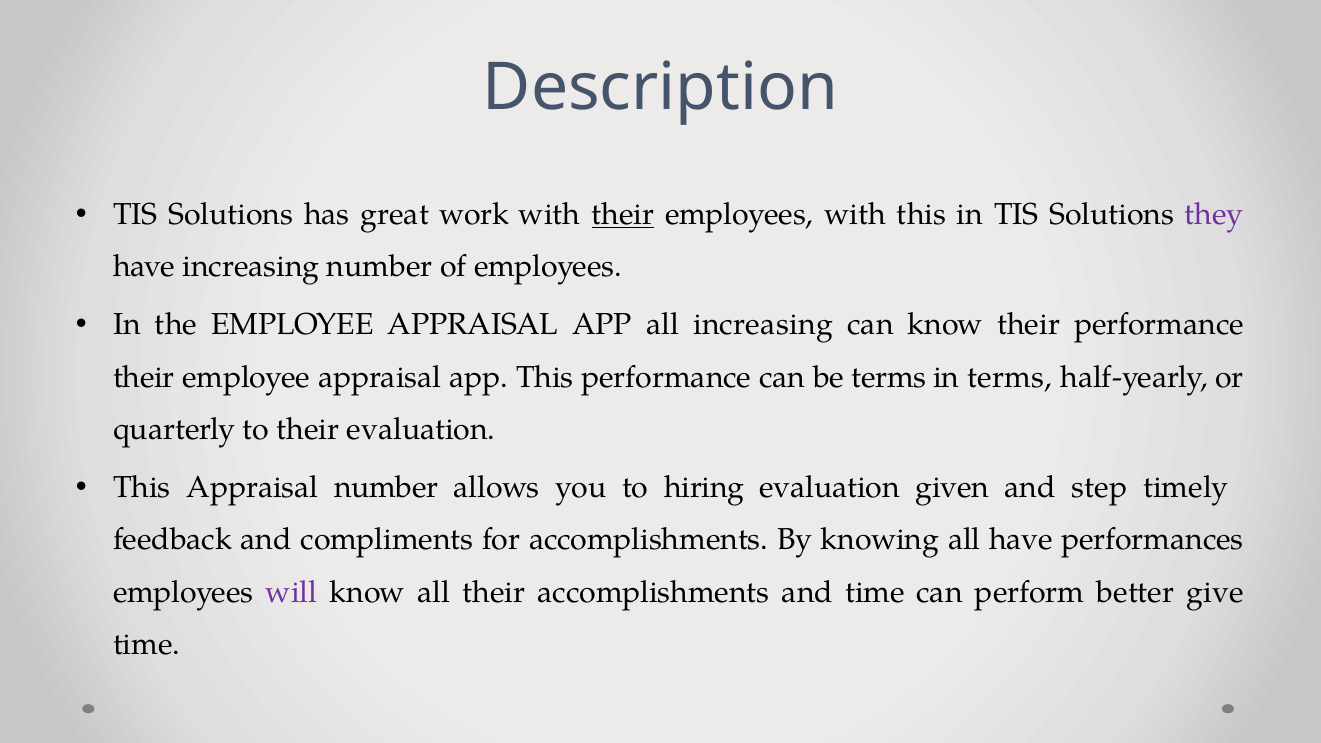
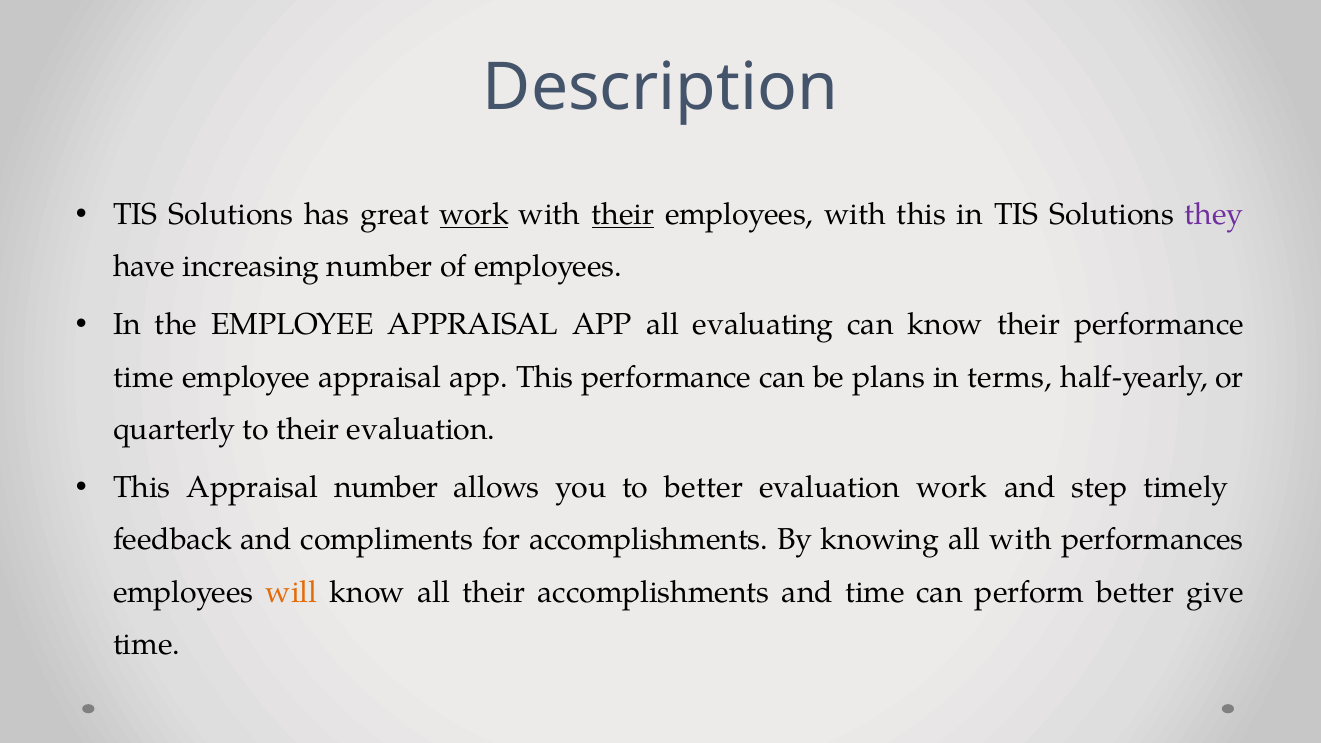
work at (474, 215) underline: none -> present
all increasing: increasing -> evaluating
their at (144, 377): their -> time
be terms: terms -> plans
to hiring: hiring -> better
evaluation given: given -> work
all have: have -> with
will colour: purple -> orange
